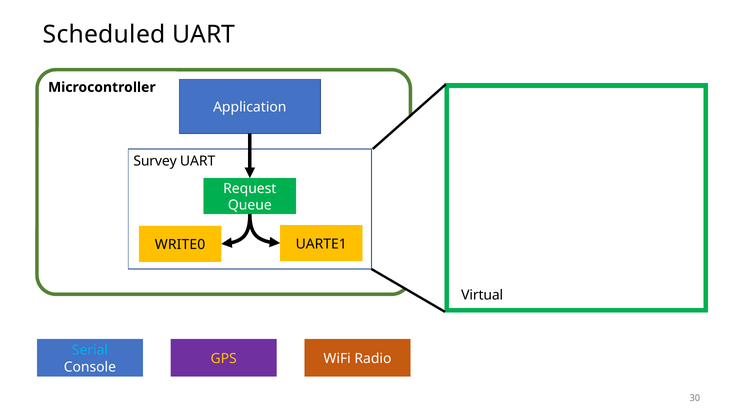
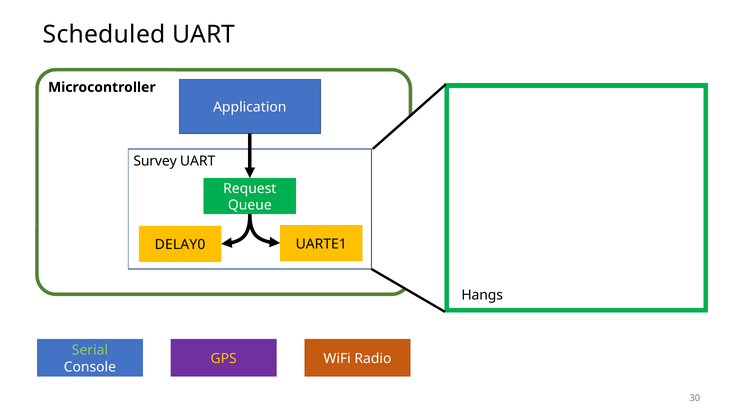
WRITE0: WRITE0 -> DELAY0
Virtual: Virtual -> Hangs
Serial colour: light blue -> light green
